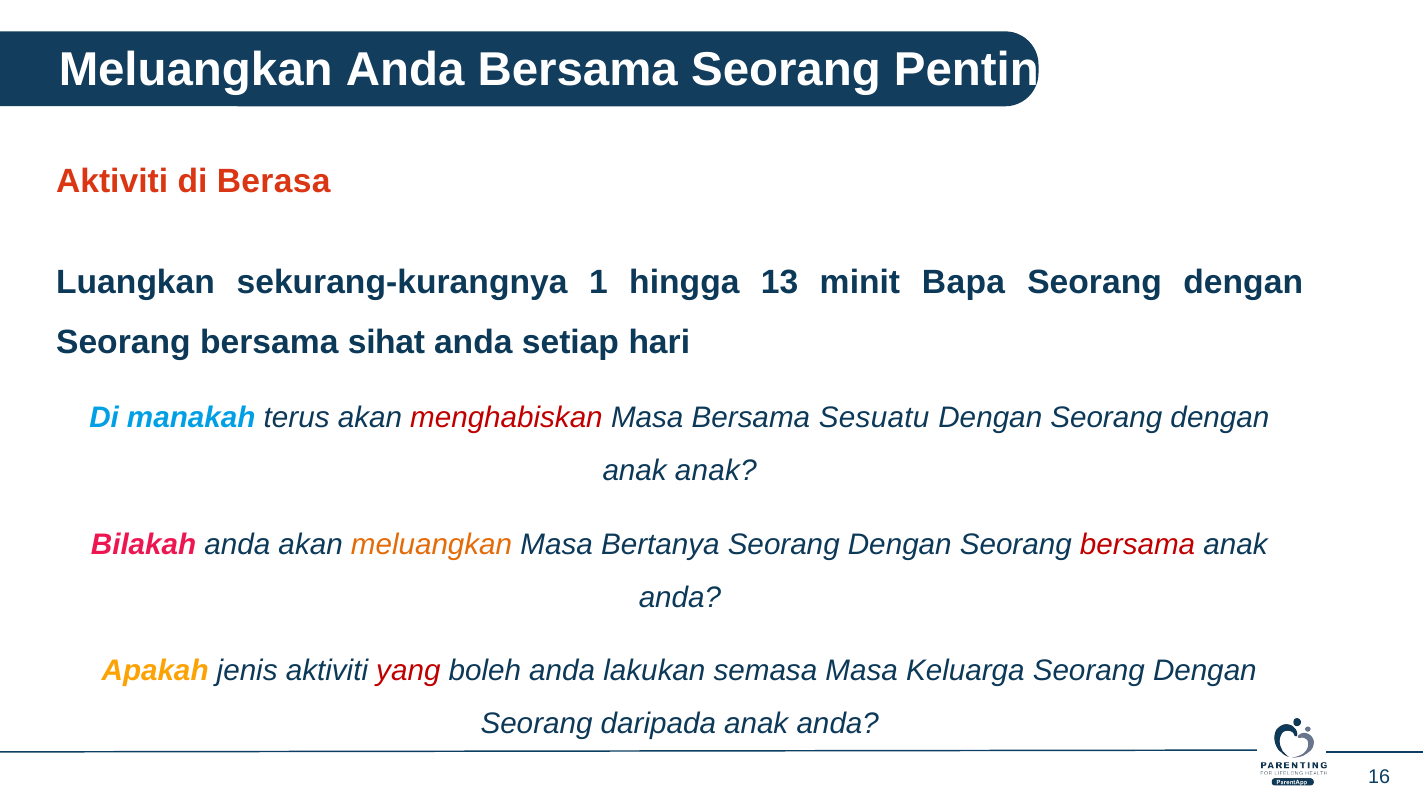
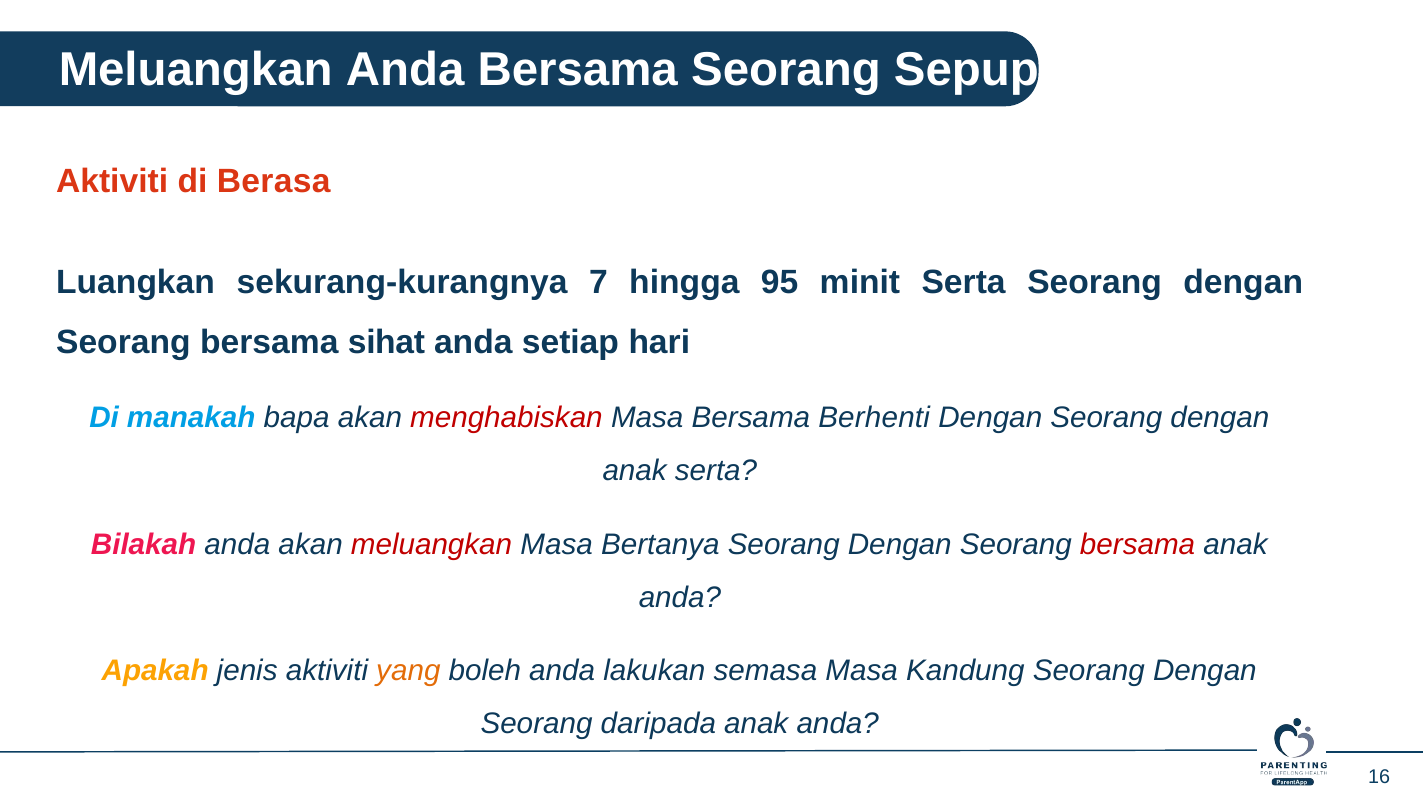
Penting: Penting -> Sepupu
1: 1 -> 7
13: 13 -> 95
minit Bapa: Bapa -> Serta
terus: terus -> bapa
Sesuatu: Sesuatu -> Berhenti
anak anak: anak -> serta
meluangkan at (432, 544) colour: orange -> red
yang colour: red -> orange
Keluarga: Keluarga -> Kandung
